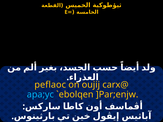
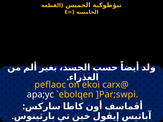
oujij: oujij -> ekoi
apa;yc colour: light blue -> white
]Par;enjw: ]Par;enjw -> ]Par;swpi
